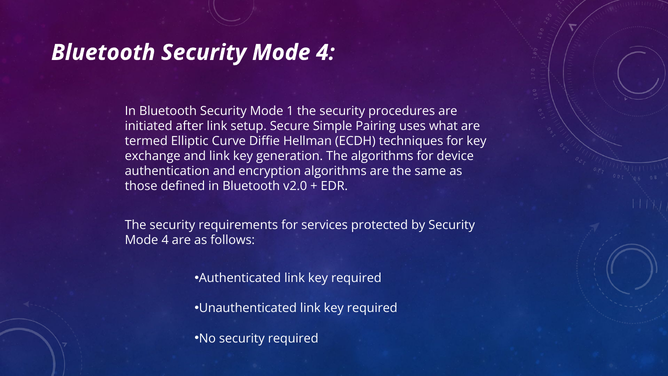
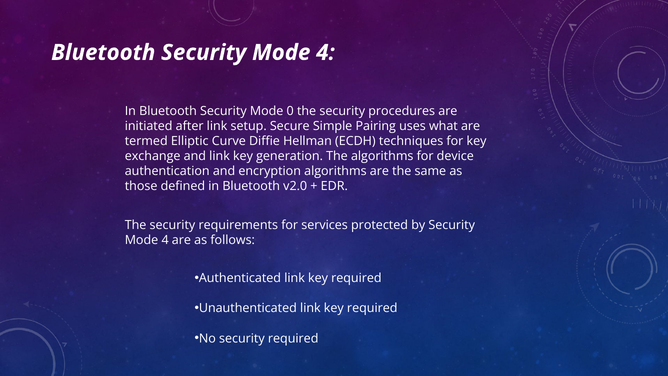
1: 1 -> 0
